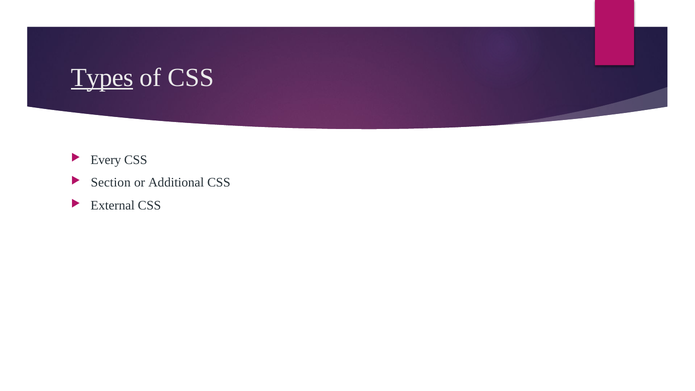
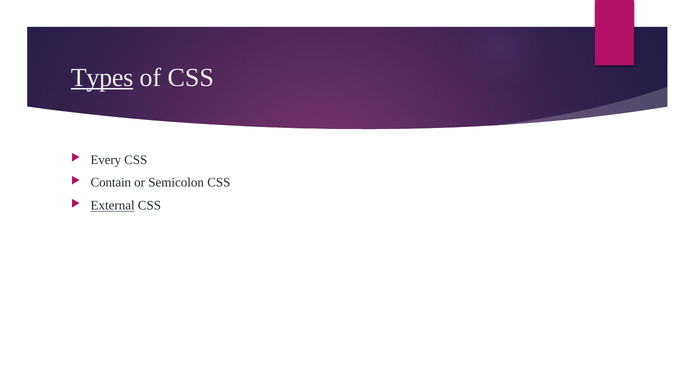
Section: Section -> Contain
Additional: Additional -> Semicolon
External underline: none -> present
